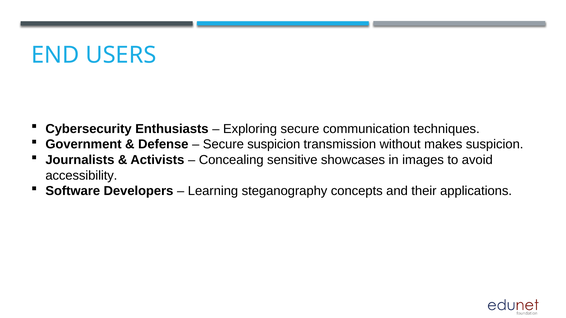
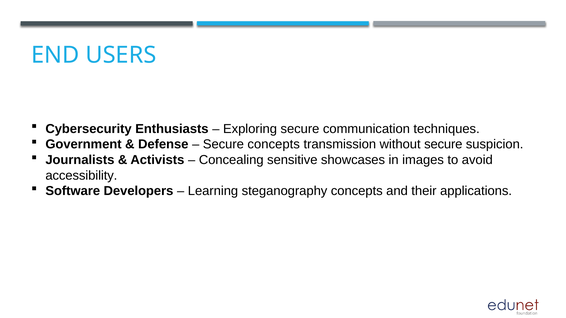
Secure suspicion: suspicion -> concepts
without makes: makes -> secure
